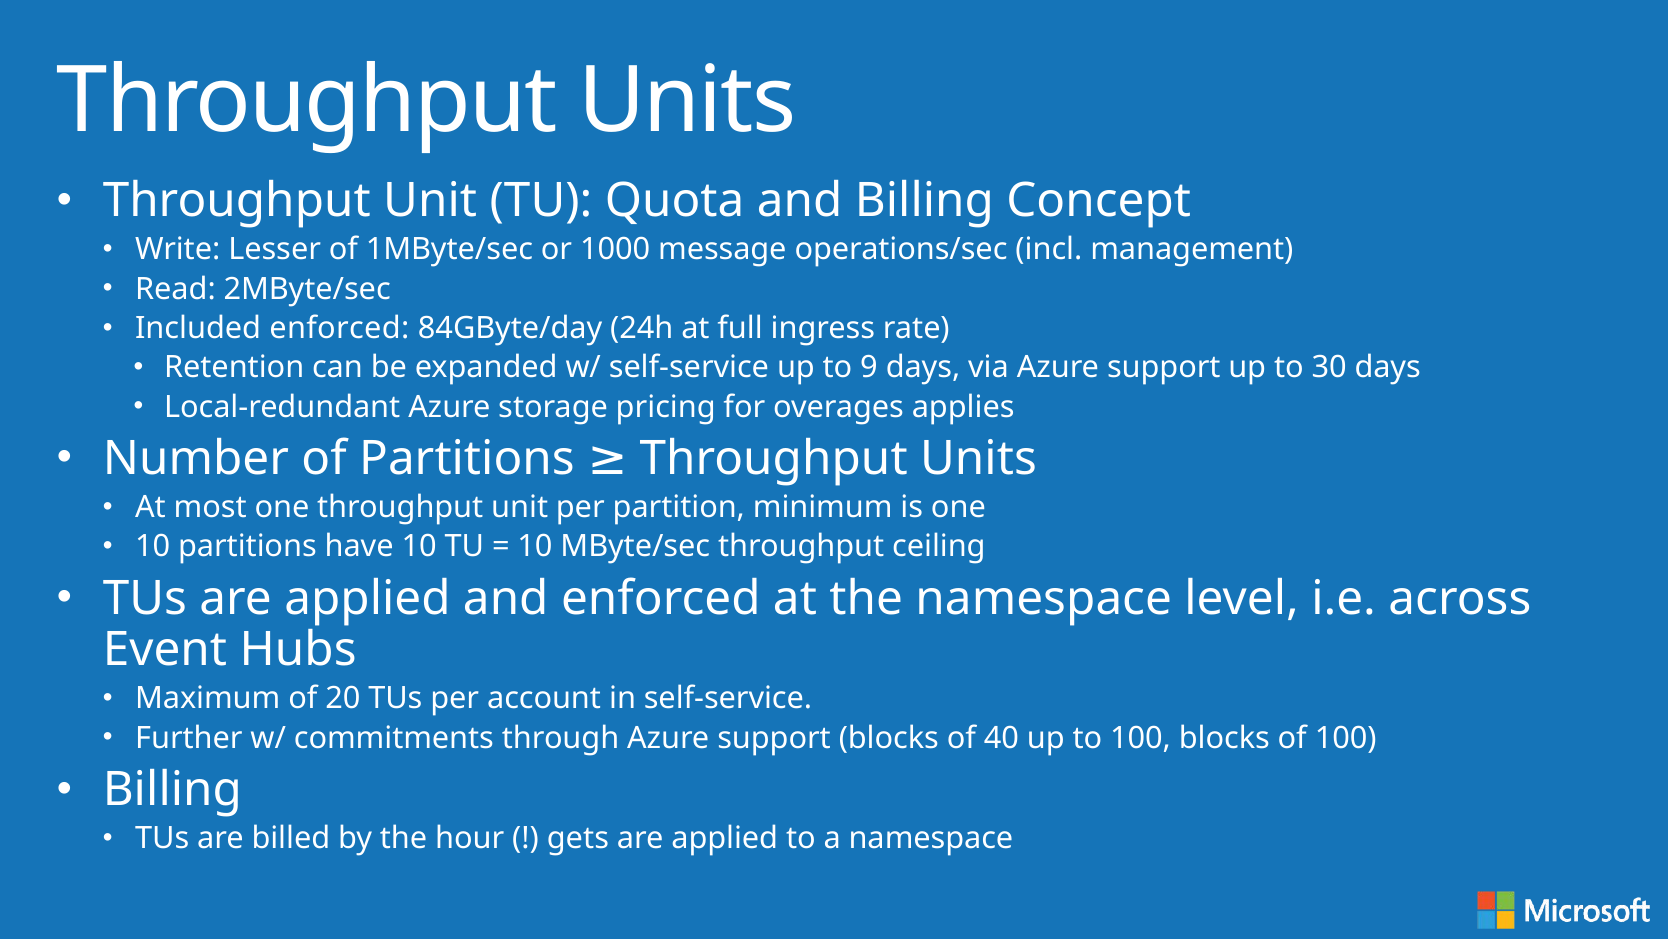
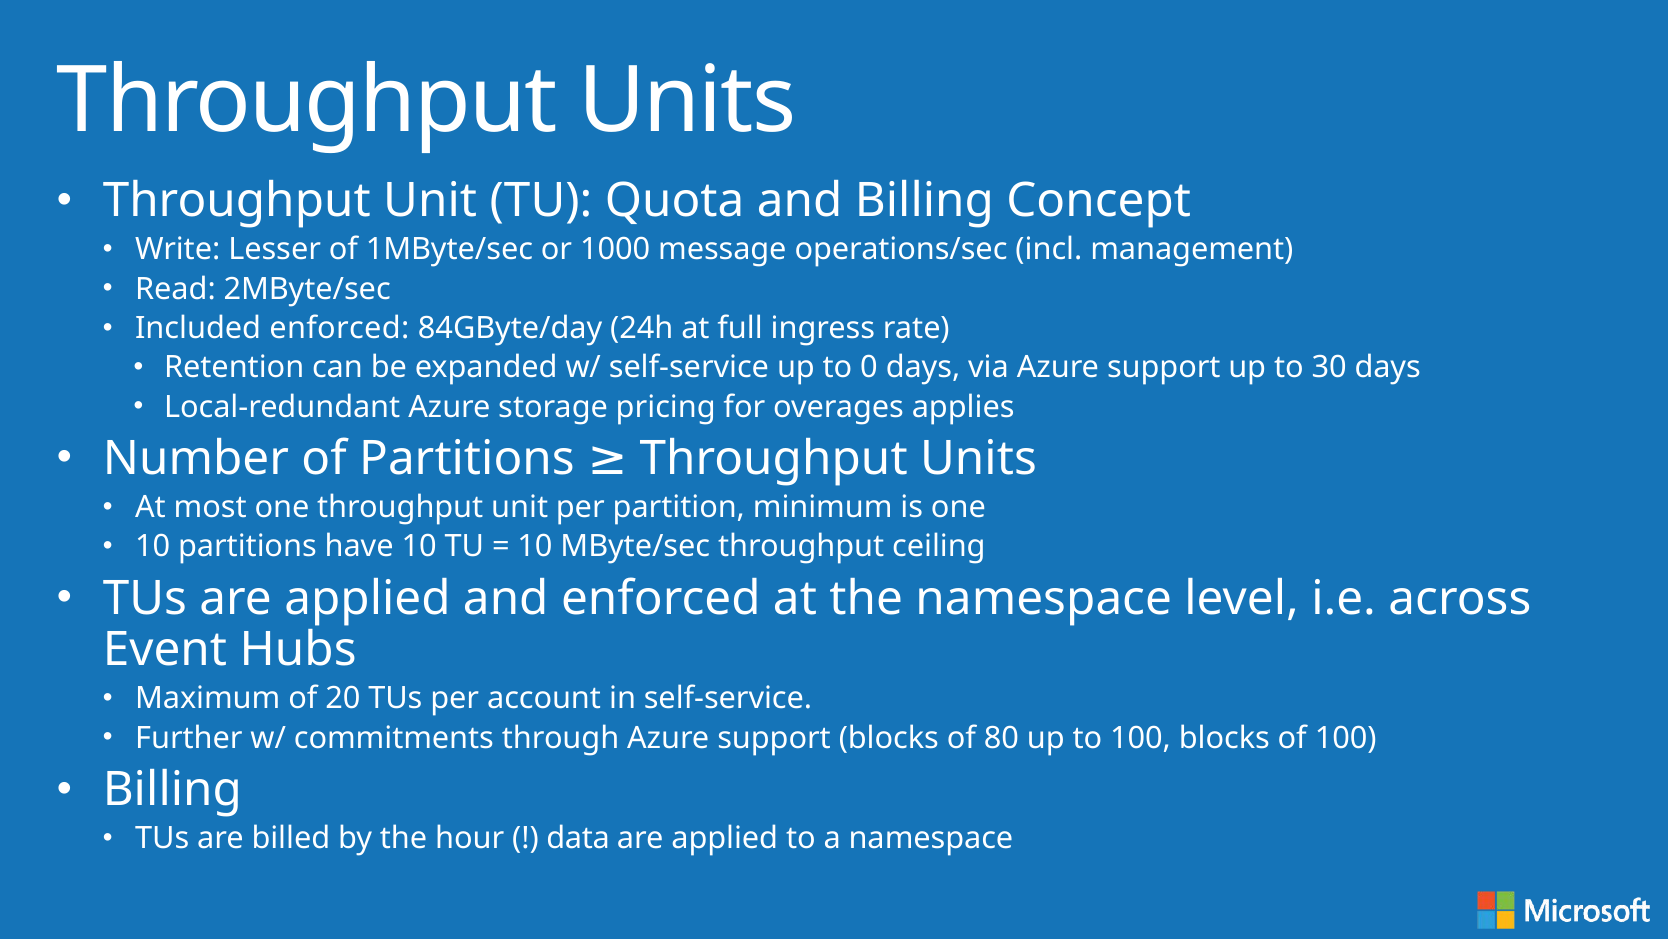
9: 9 -> 0
40: 40 -> 80
gets: gets -> data
